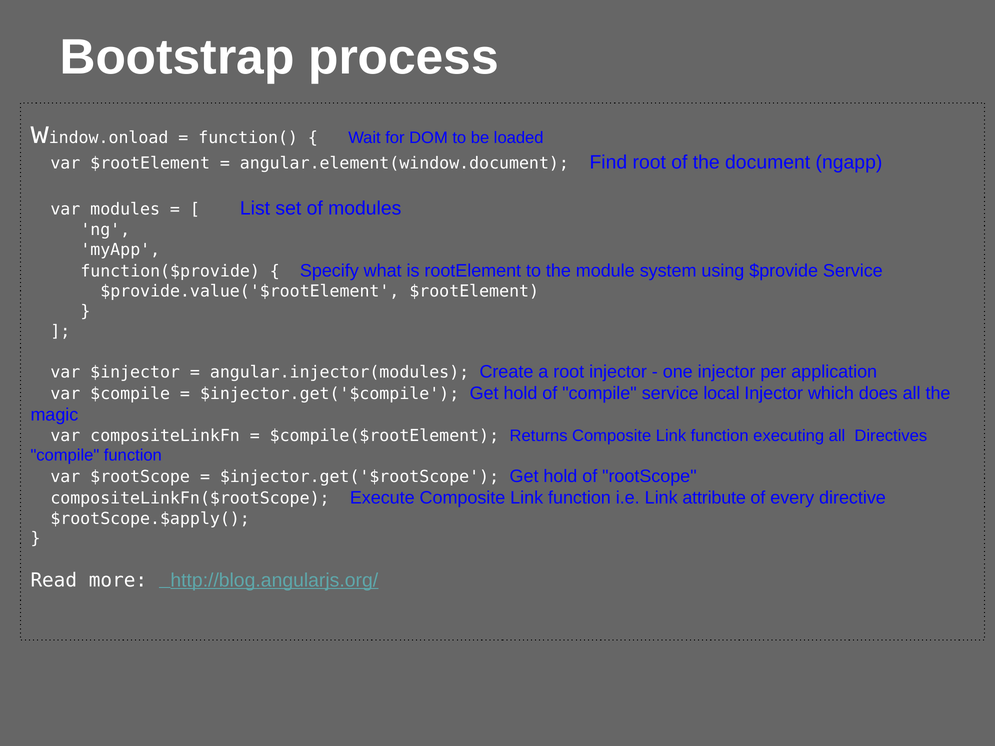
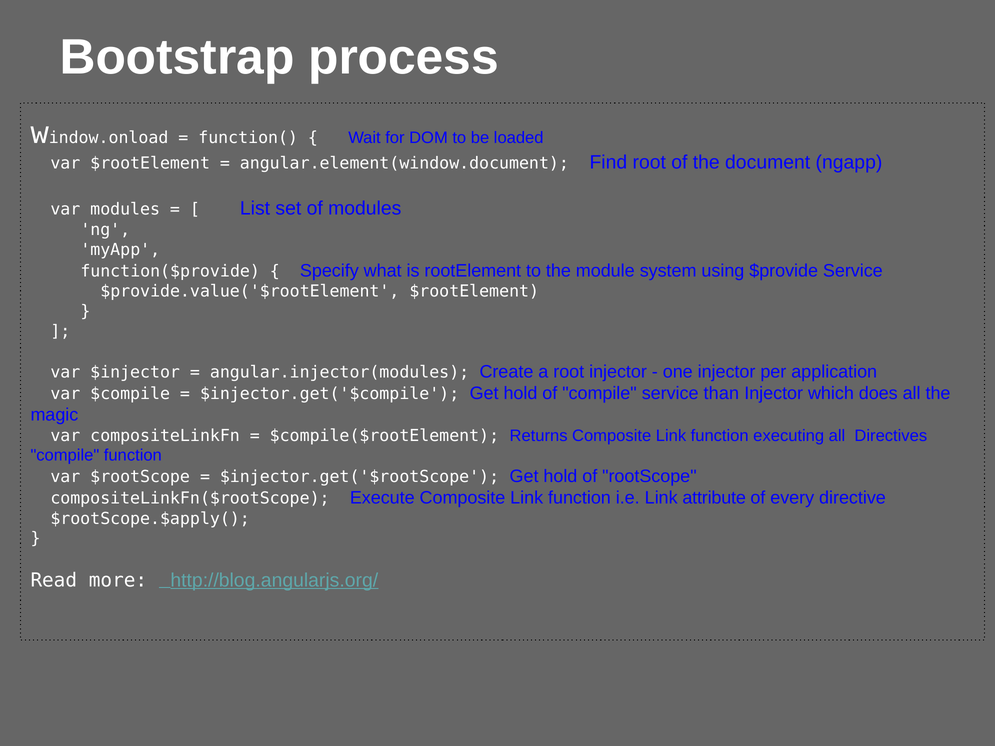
local: local -> than
